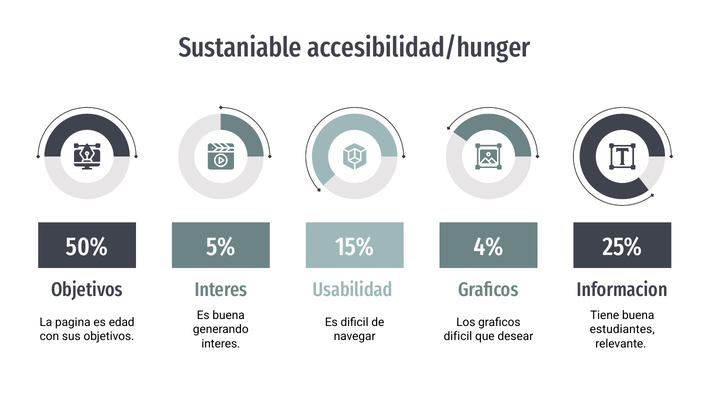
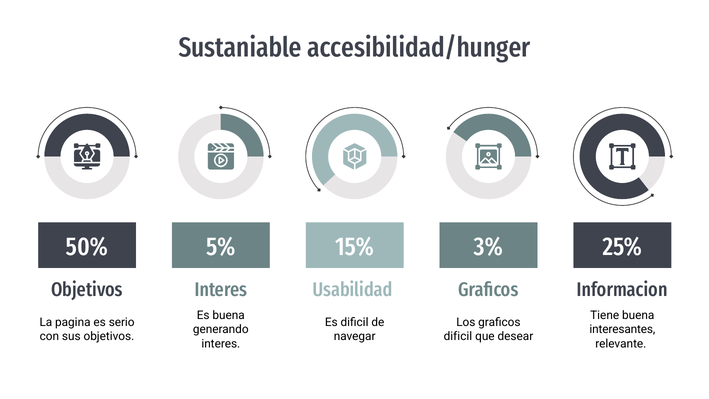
4%: 4% -> 3%
edad: edad -> serio
estudiantes: estudiantes -> interesantes
